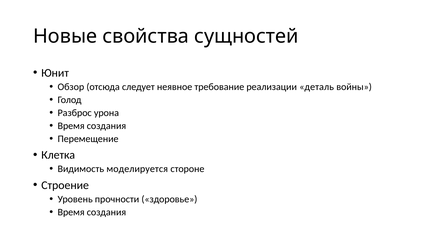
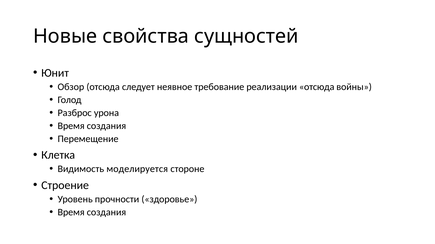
реализации деталь: деталь -> отсюда
